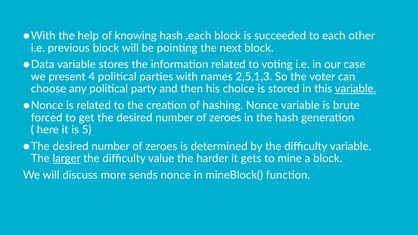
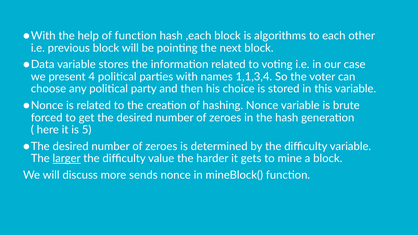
of knowing: knowing -> function
succeeded: succeeded -> algorithms
2,5,1,3: 2,5,1,3 -> 1,1,3,4
variable at (355, 89) underline: present -> none
